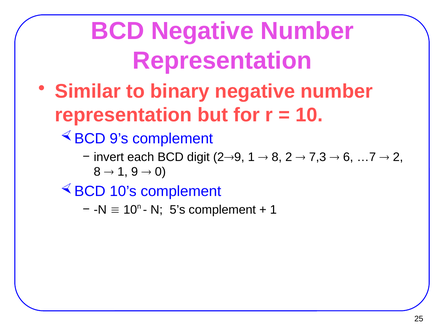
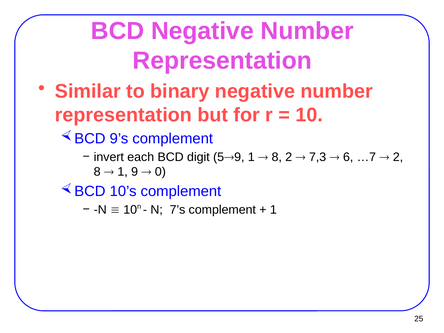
digit 2: 2 -> 5
5’s: 5’s -> 7’s
